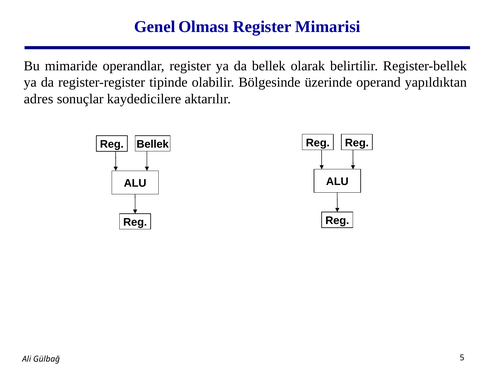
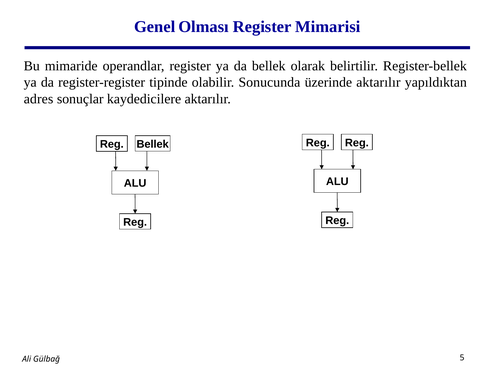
Bölgesinde: Bölgesinde -> Sonucunda
üzerinde operand: operand -> aktarılır
